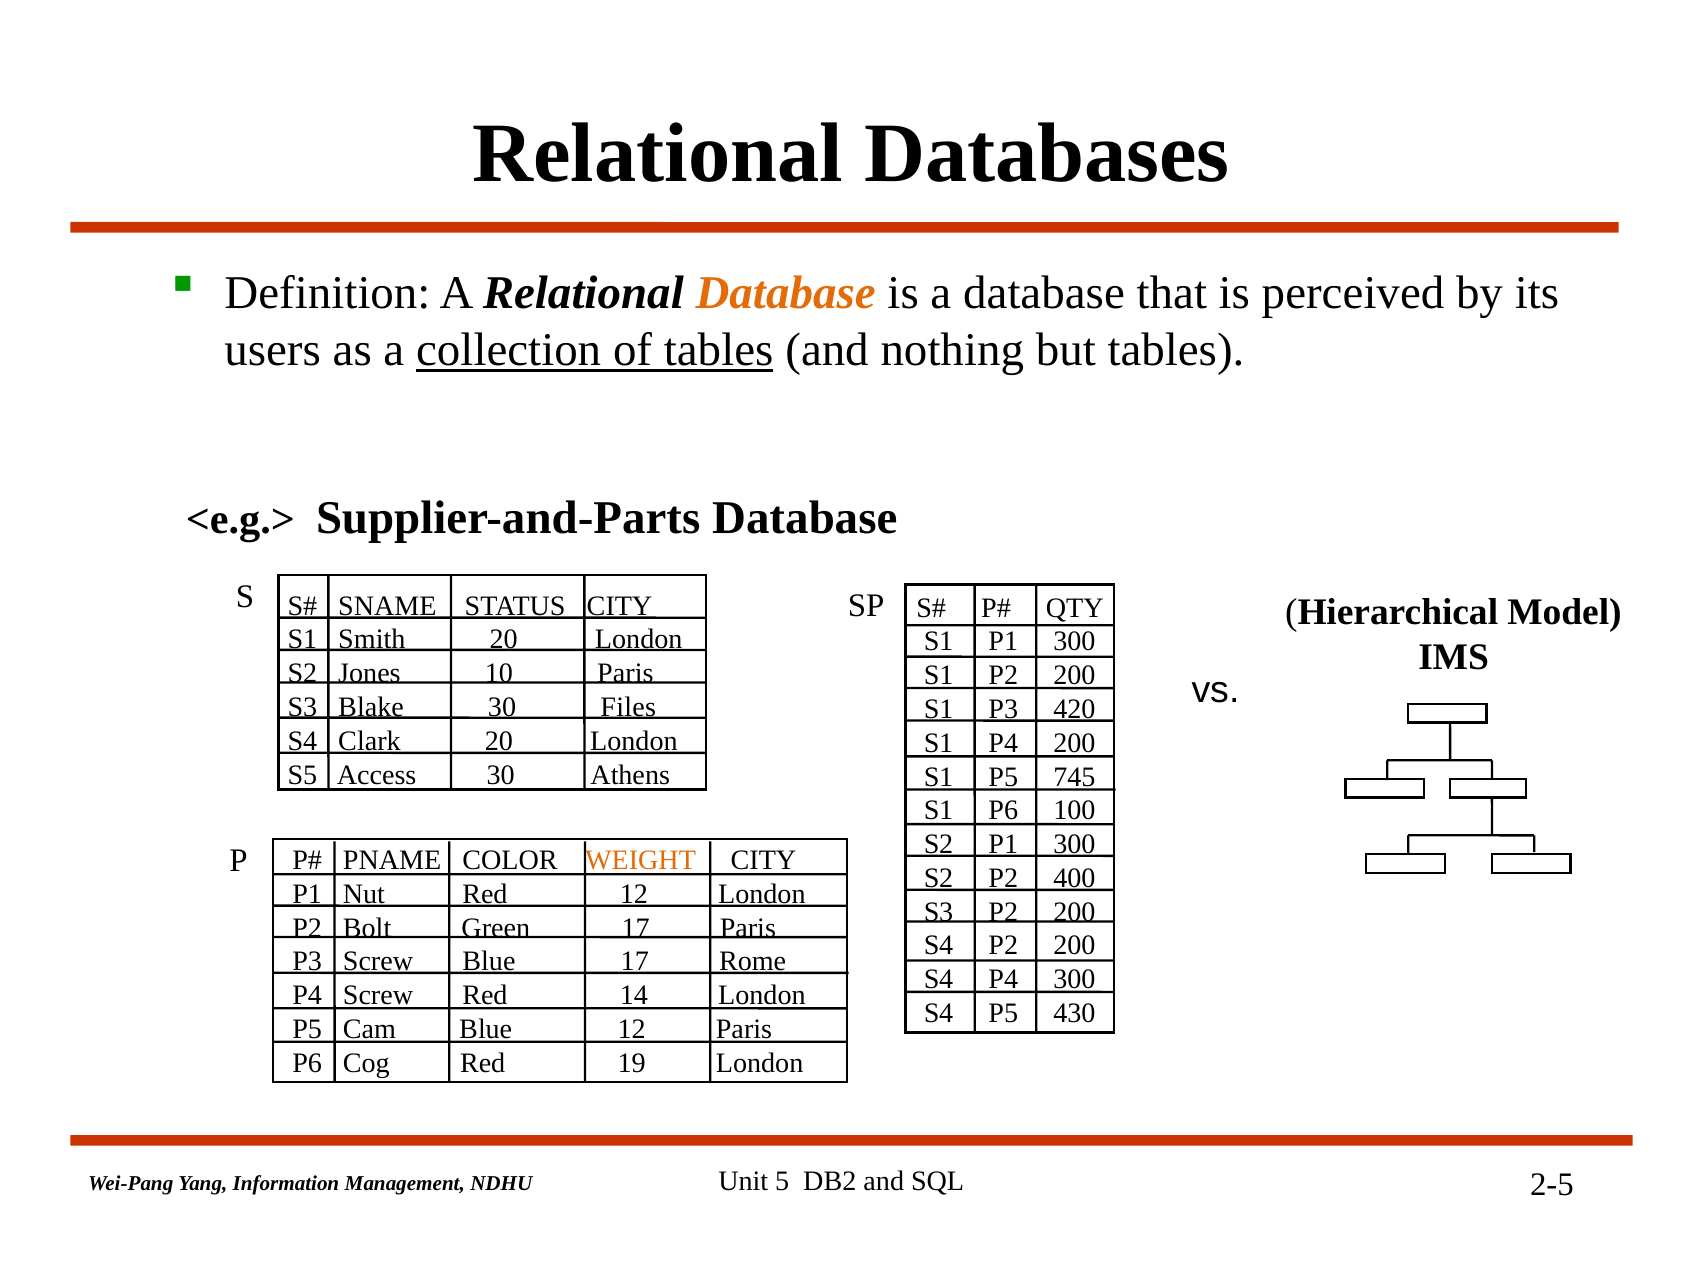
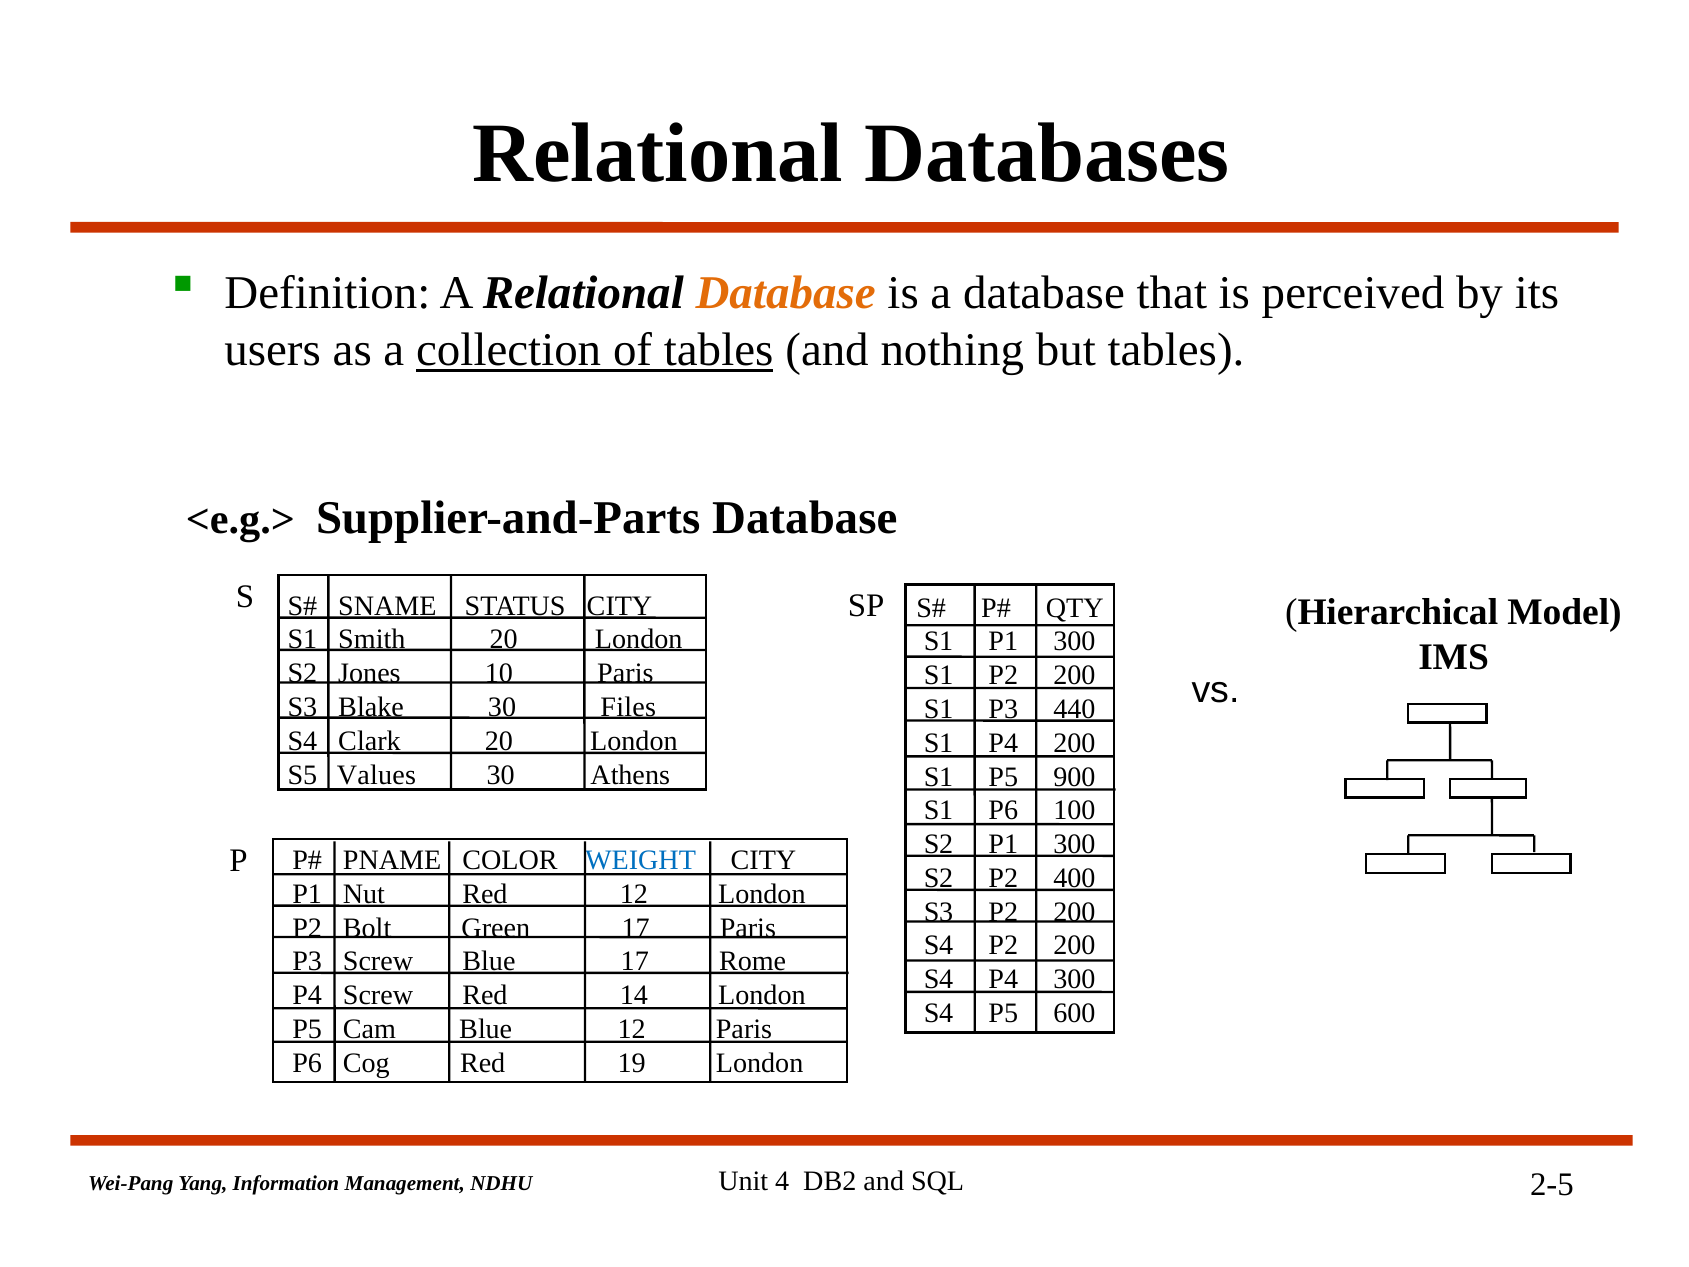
420: 420 -> 440
Access: Access -> Values
745: 745 -> 900
WEIGHT colour: orange -> blue
430: 430 -> 600
5: 5 -> 4
